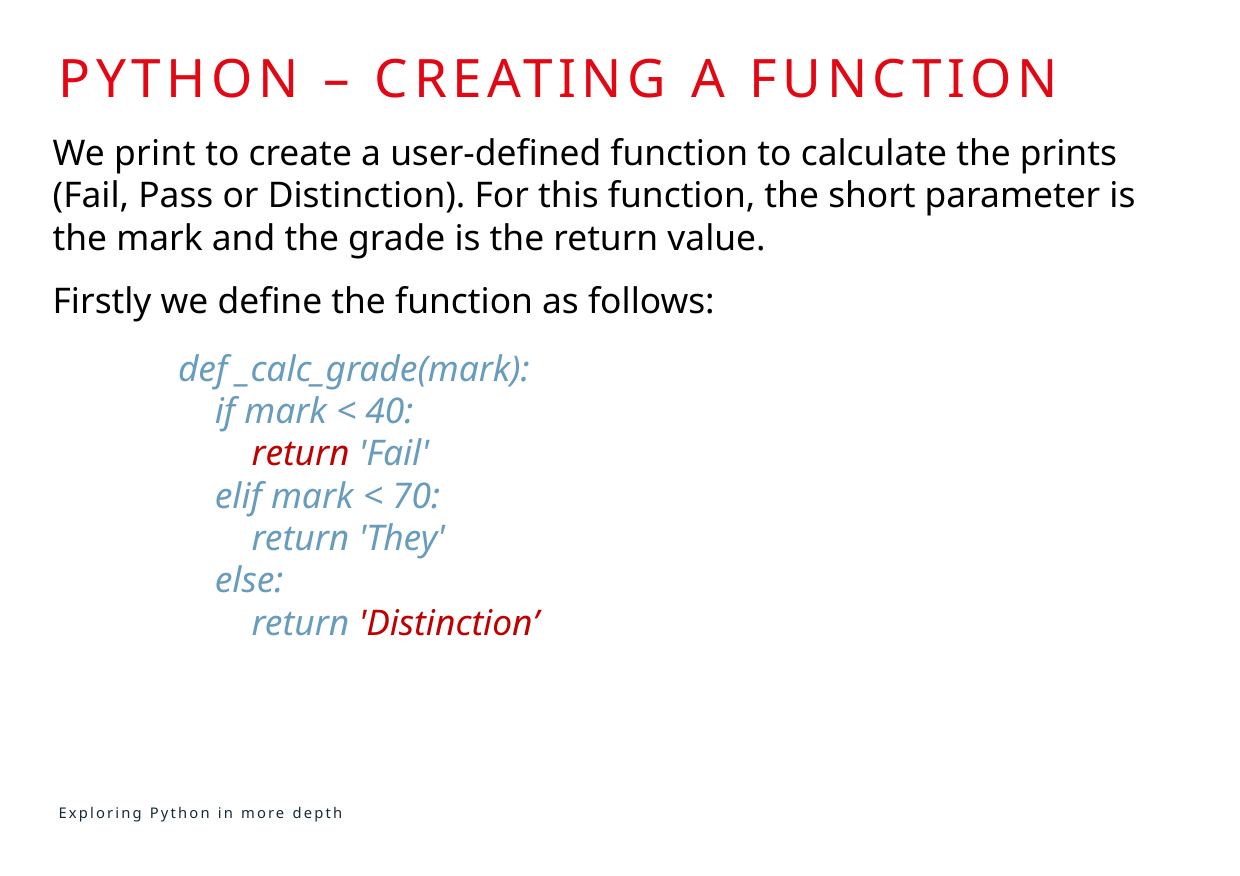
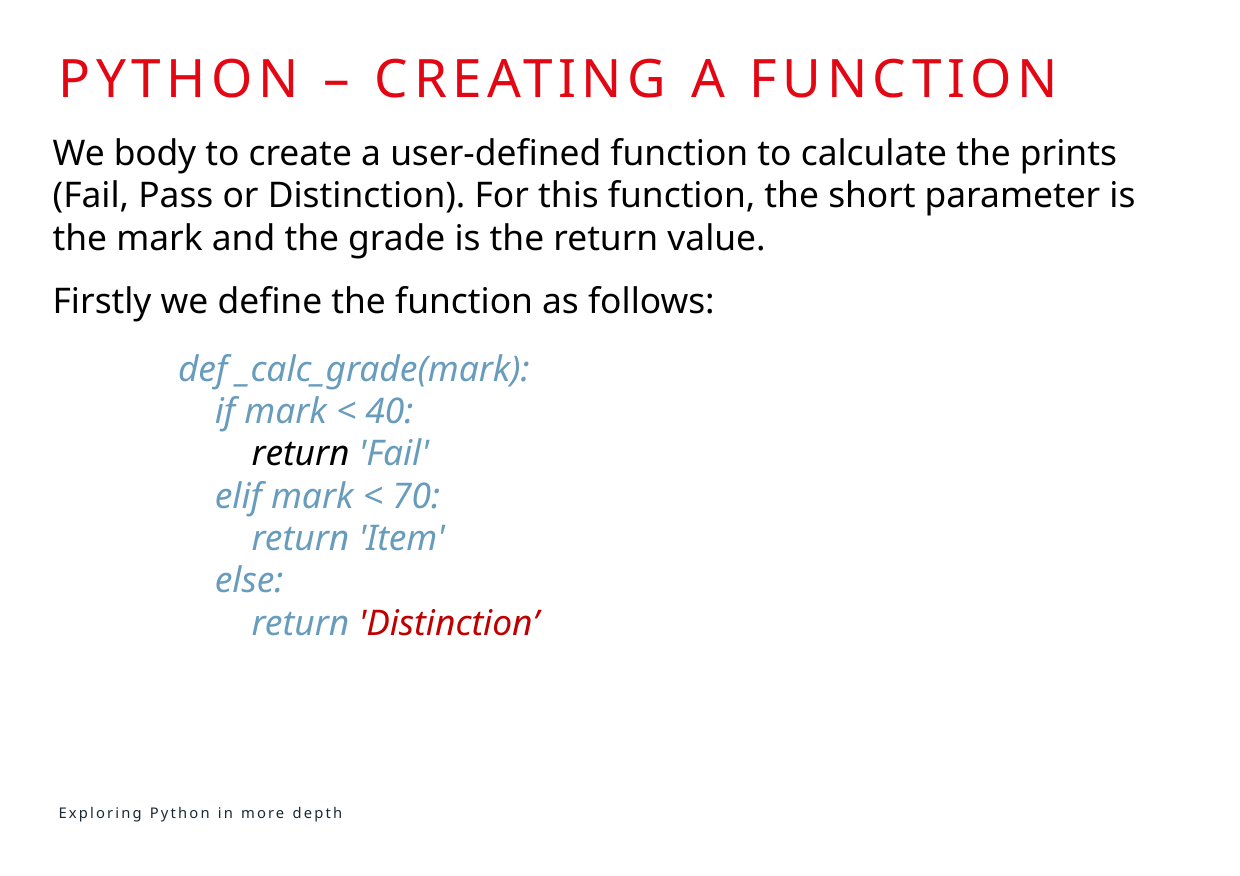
print: print -> body
return at (301, 455) colour: red -> black
They: They -> Item
